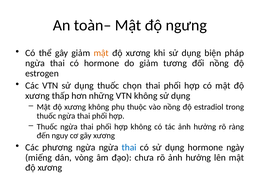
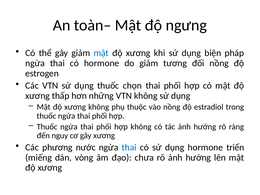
mật at (101, 53) colour: orange -> blue
phương ngừa: ngừa -> nước
ngày: ngày -> triển
